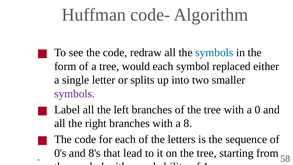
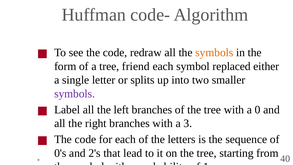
symbols at (214, 53) colour: blue -> orange
would: would -> friend
8: 8 -> 3
8's: 8's -> 2's
58: 58 -> 40
